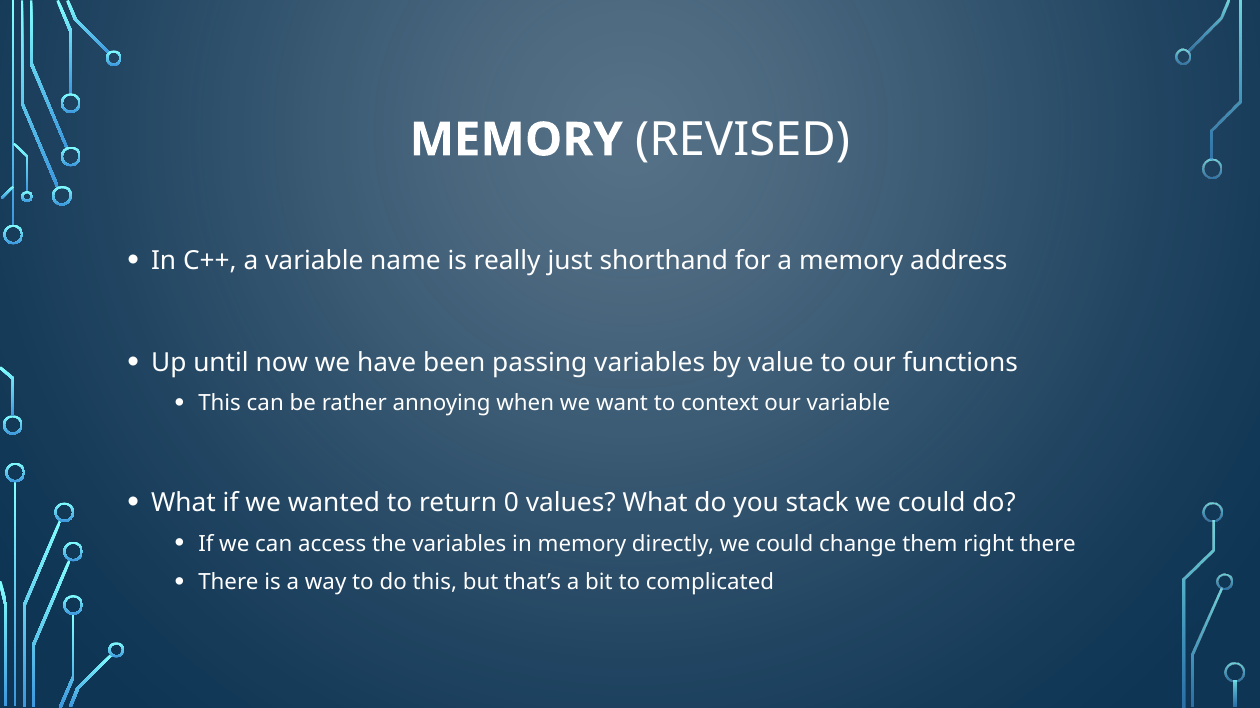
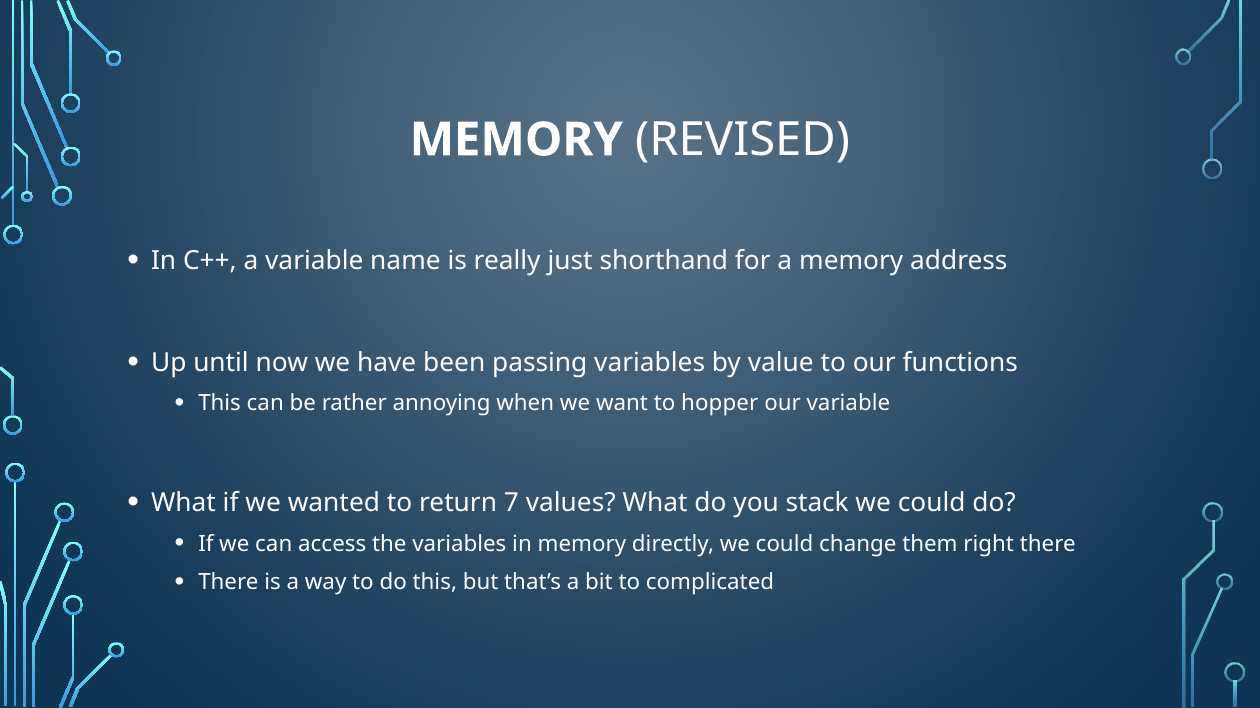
context: context -> hopper
0: 0 -> 7
